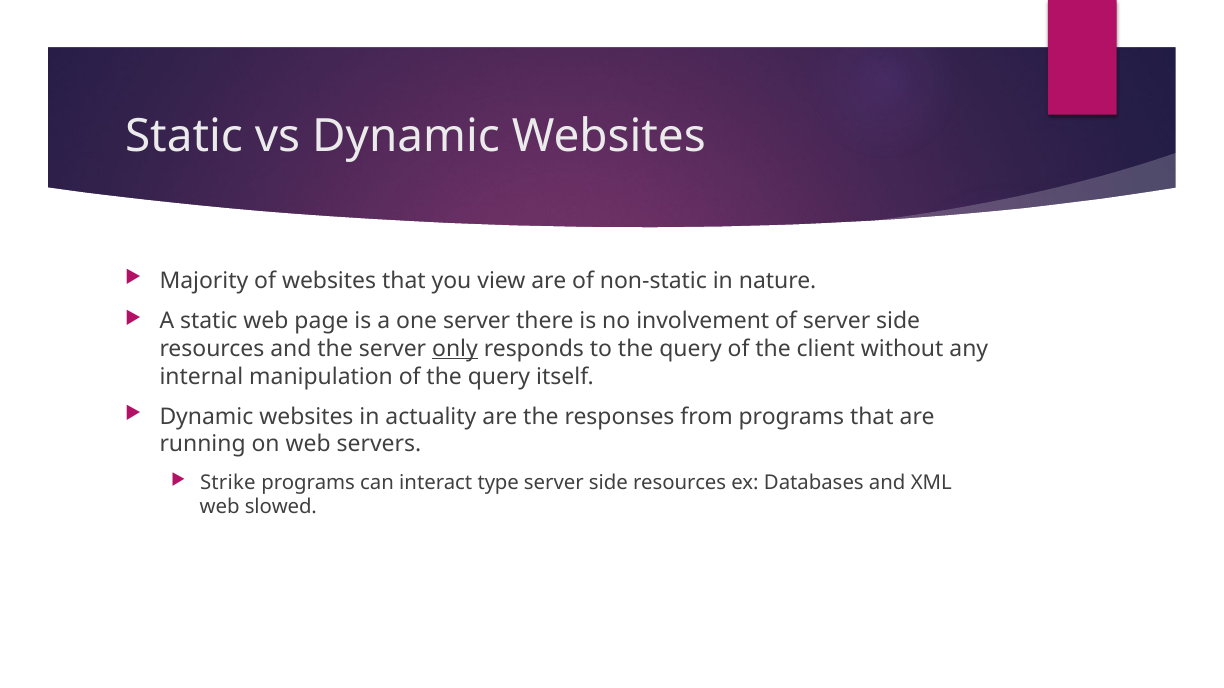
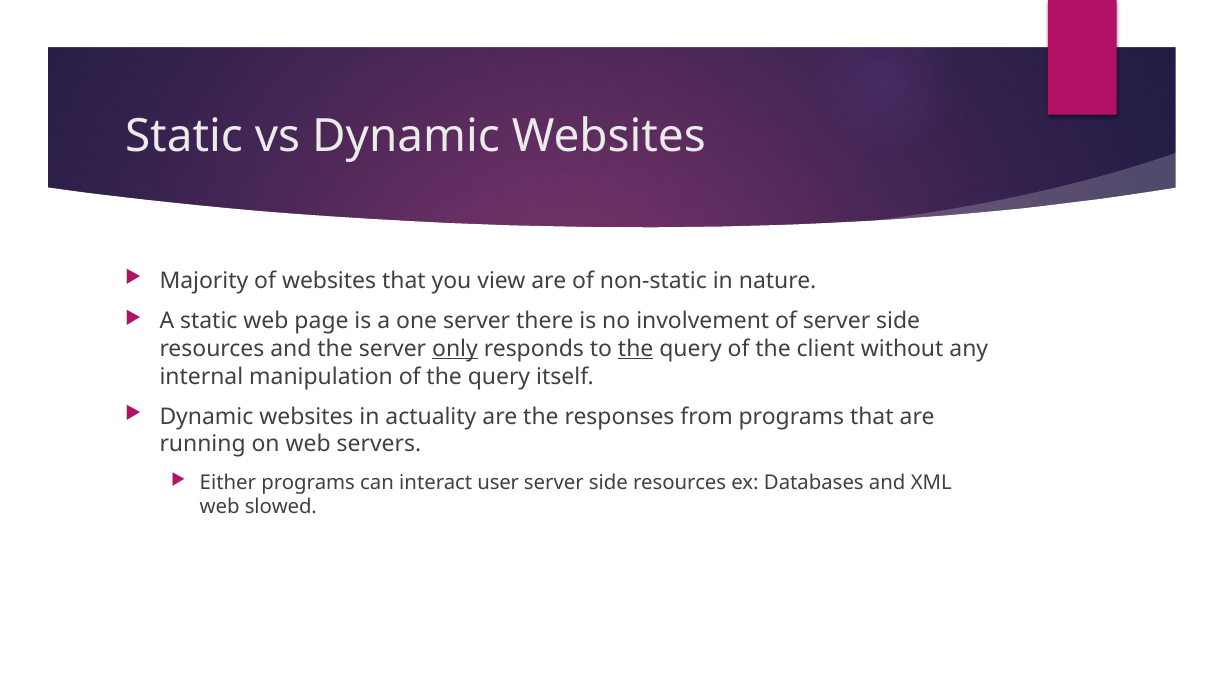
the at (636, 349) underline: none -> present
Strike: Strike -> Either
type: type -> user
